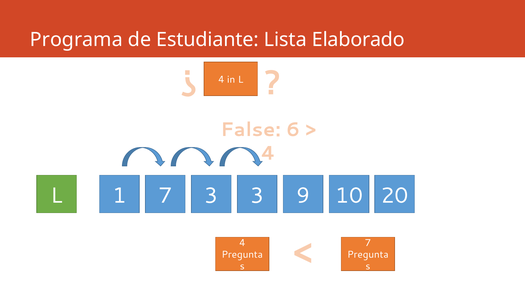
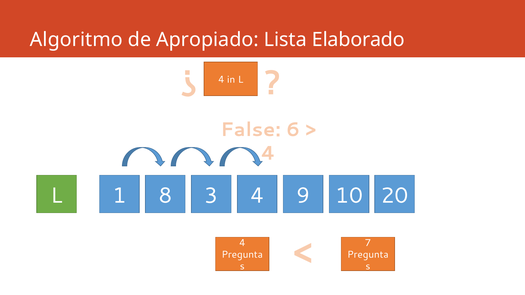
Programa: Programa -> Algoritmo
Estudiante: Estudiante -> Apropiado
1 7: 7 -> 8
3 3: 3 -> 4
